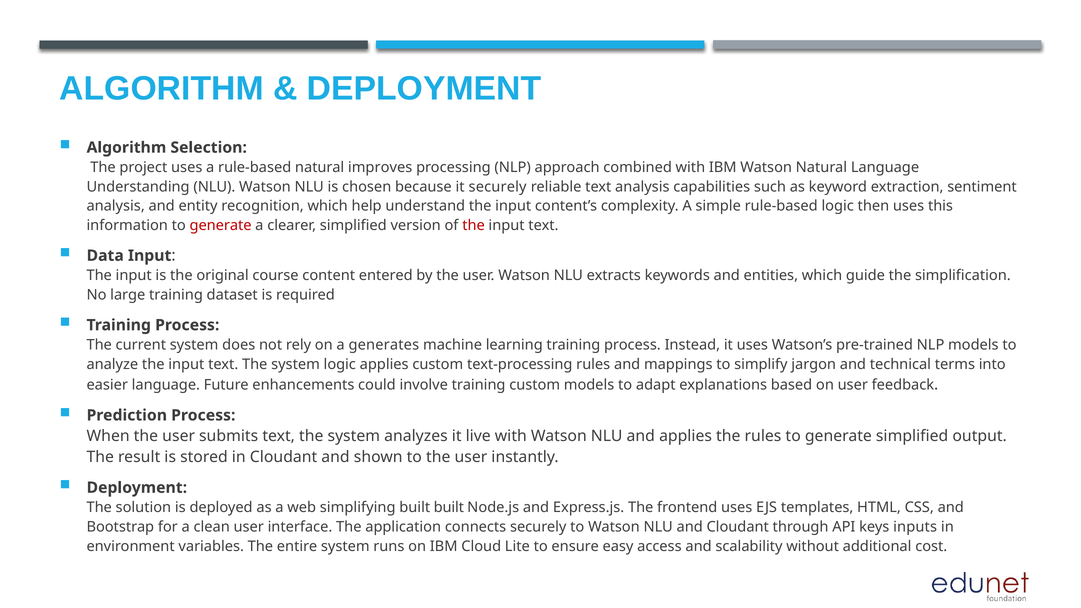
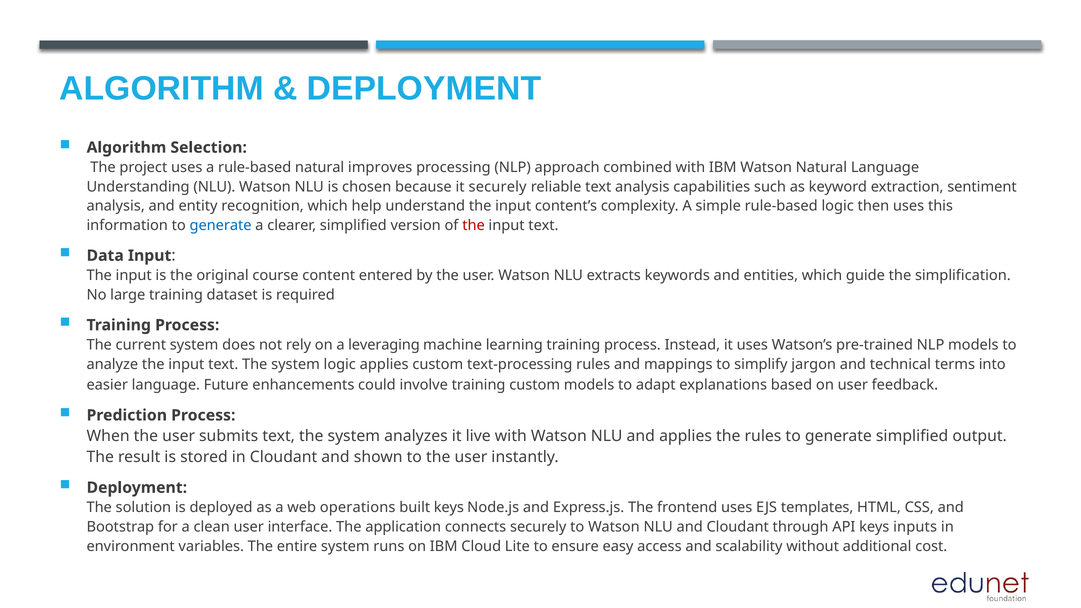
generate at (221, 226) colour: red -> blue
generates: generates -> leveraging
simplifying: simplifying -> operations
built built: built -> keys
